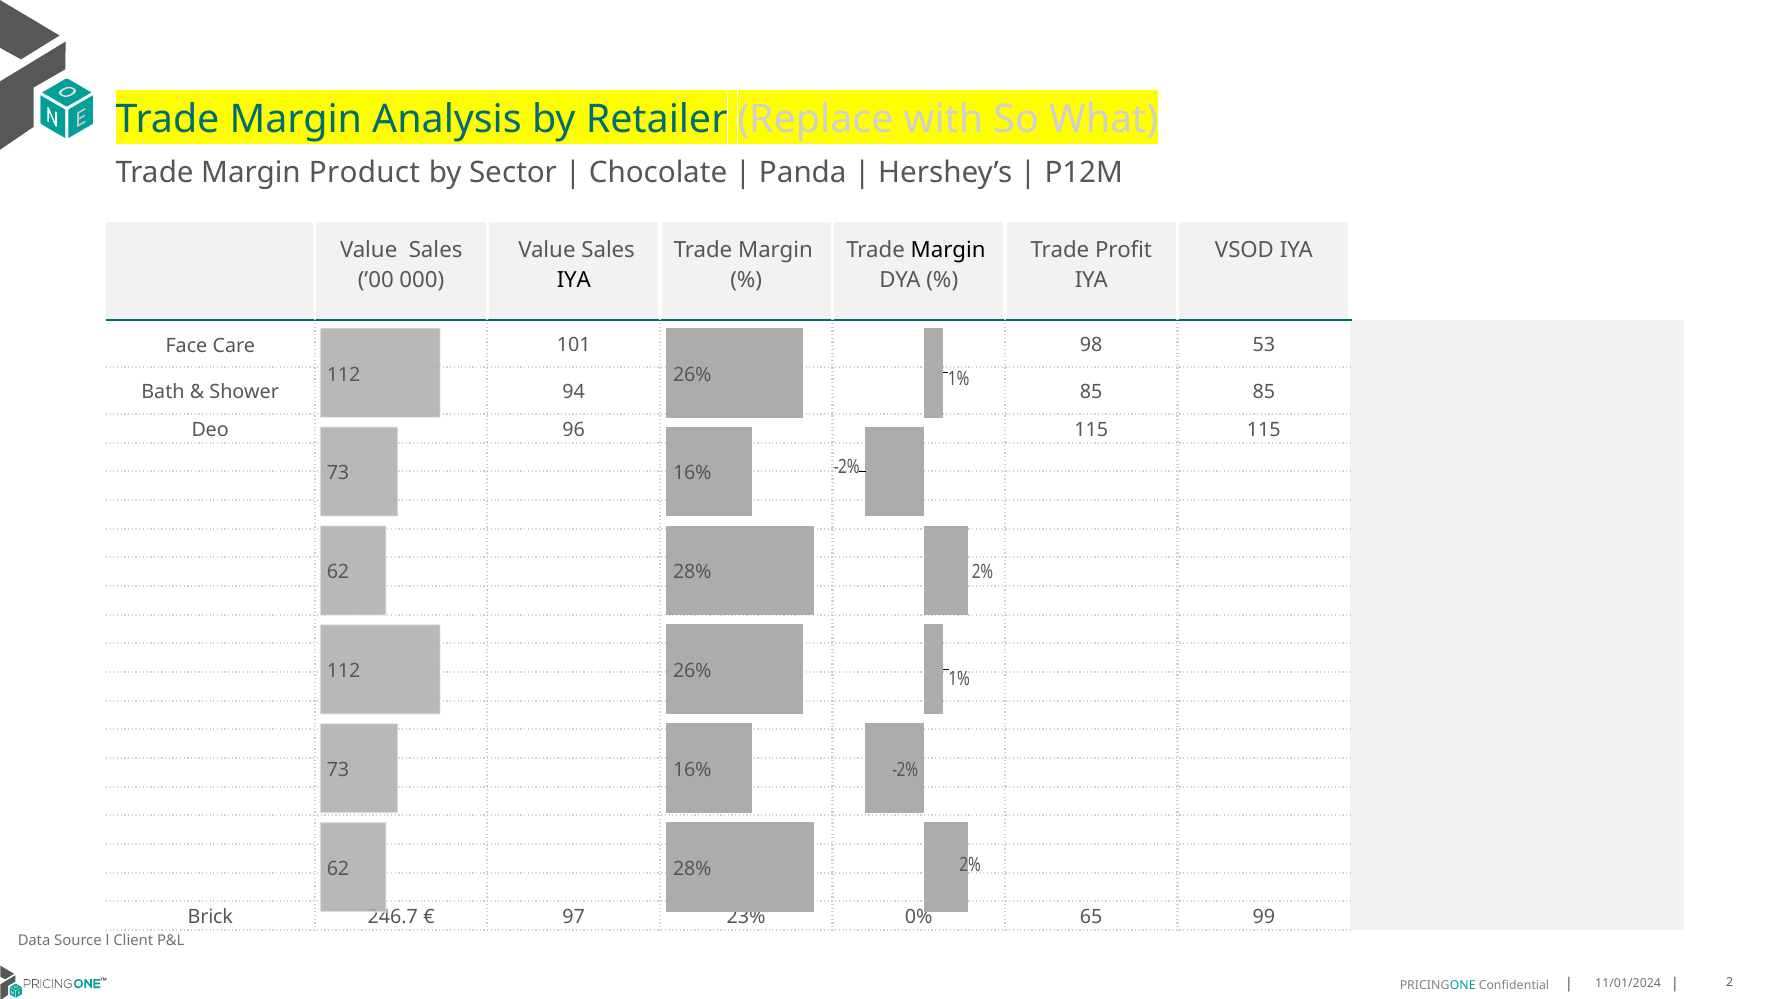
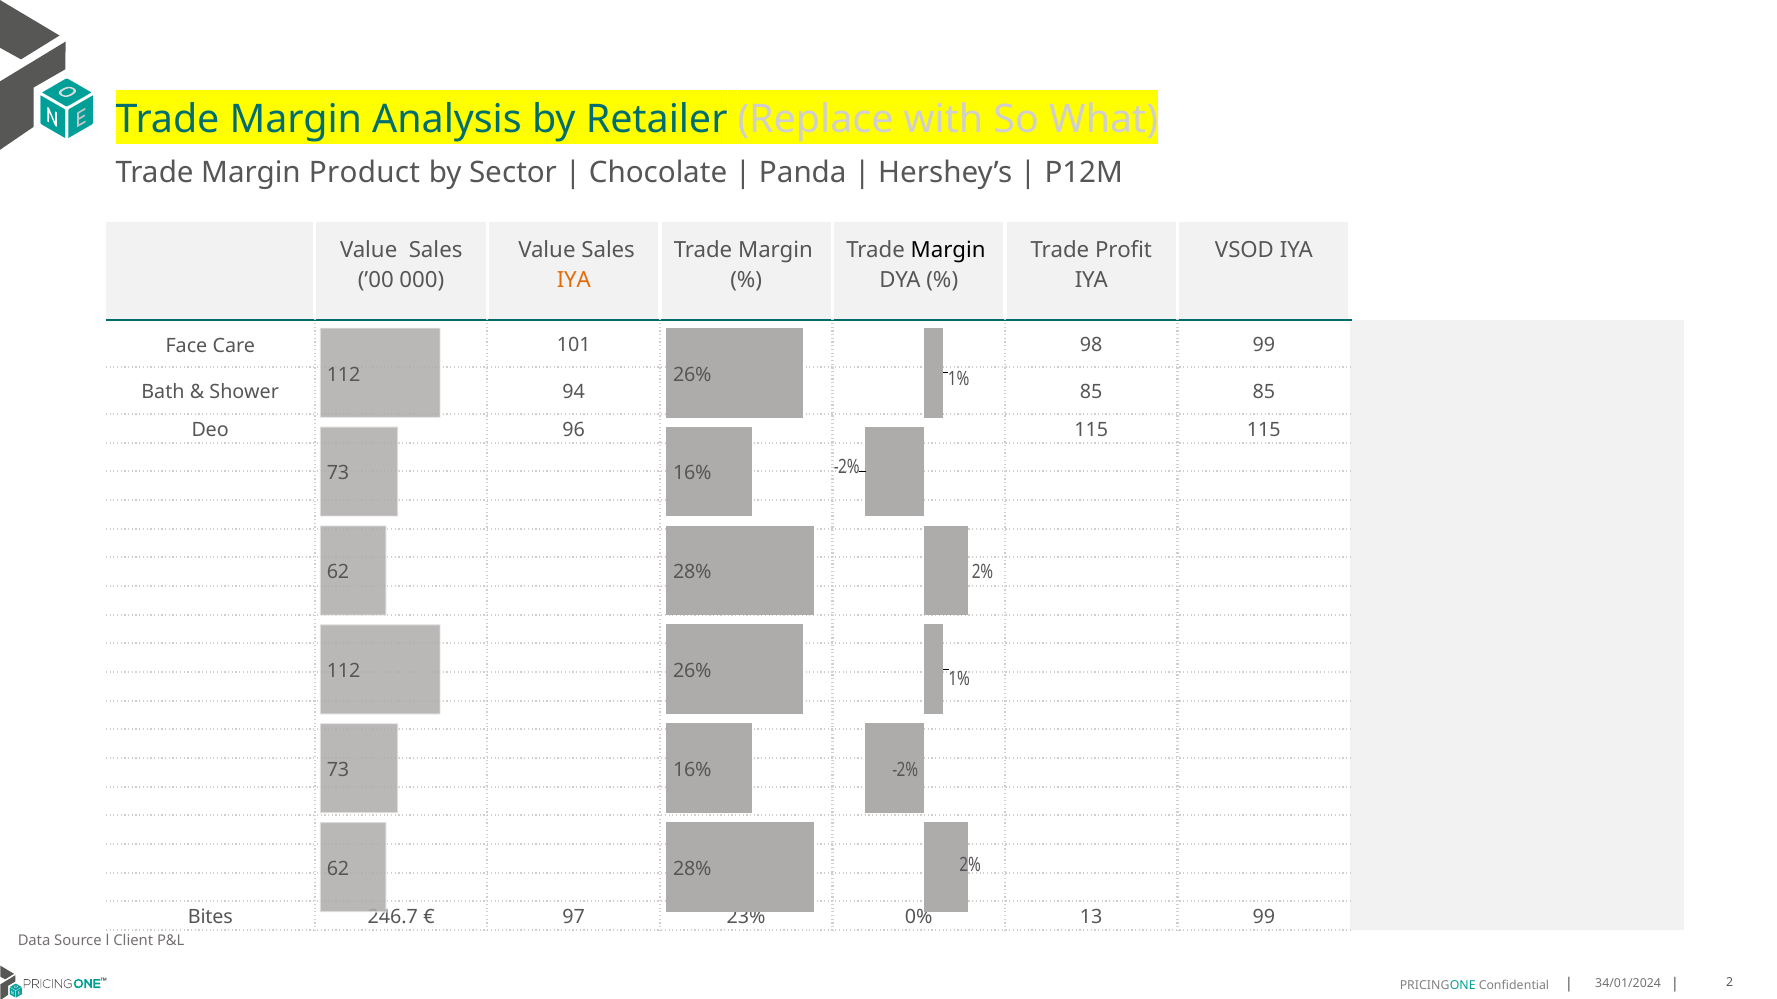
IYA at (574, 281) colour: black -> orange
98 53: 53 -> 99
Brick: Brick -> Bites
65: 65 -> 13
11/01/2024: 11/01/2024 -> 34/01/2024
